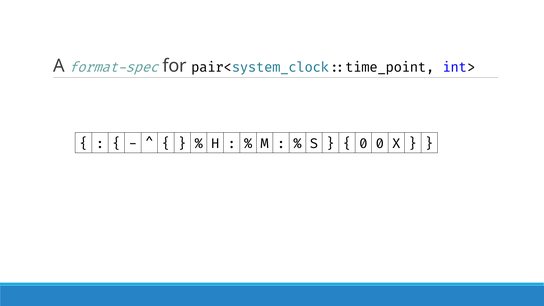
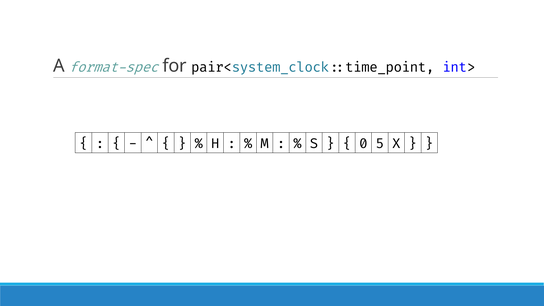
0 0: 0 -> 5
